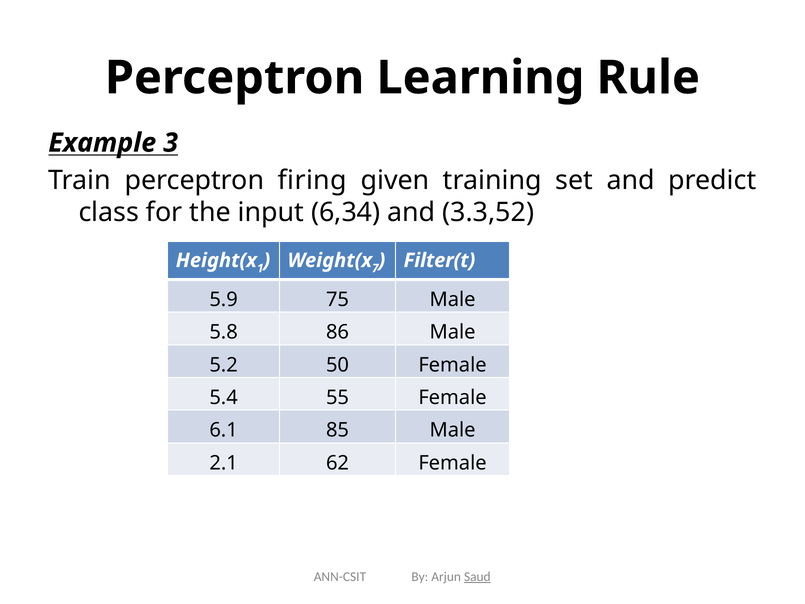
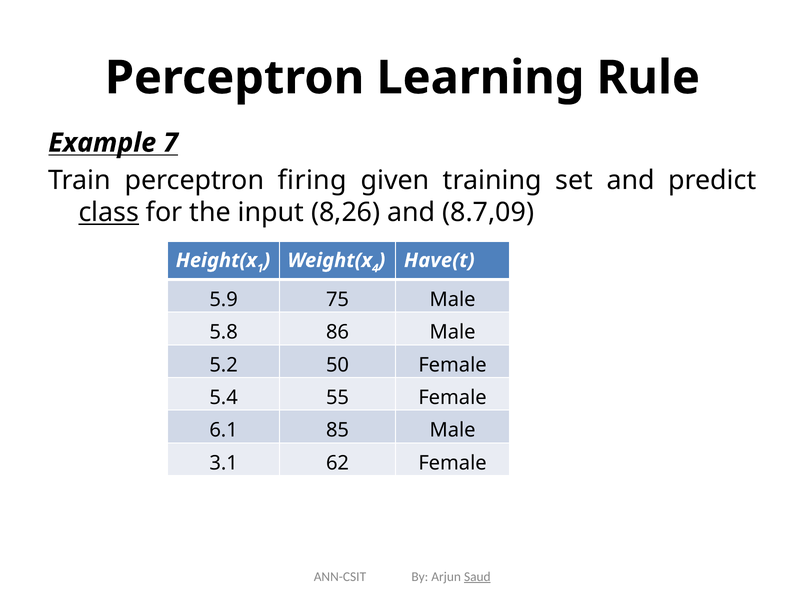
3: 3 -> 7
class underline: none -> present
6,34: 6,34 -> 8,26
3.3,52: 3.3,52 -> 8.7,09
7: 7 -> 4
Filter(t: Filter(t -> Have(t
2.1: 2.1 -> 3.1
